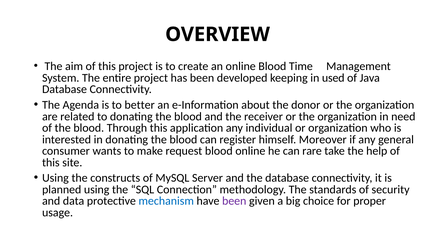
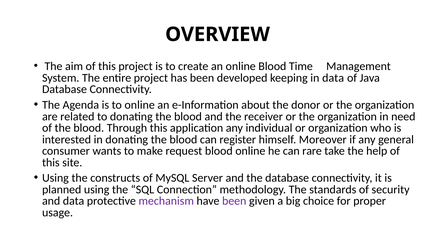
in used: used -> data
to better: better -> online
mechanism colour: blue -> purple
